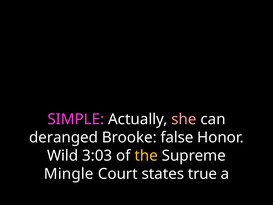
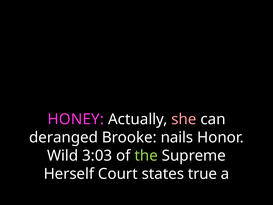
SIMPLE: SIMPLE -> HONEY
false: false -> nails
the colour: yellow -> light green
Mingle: Mingle -> Herself
